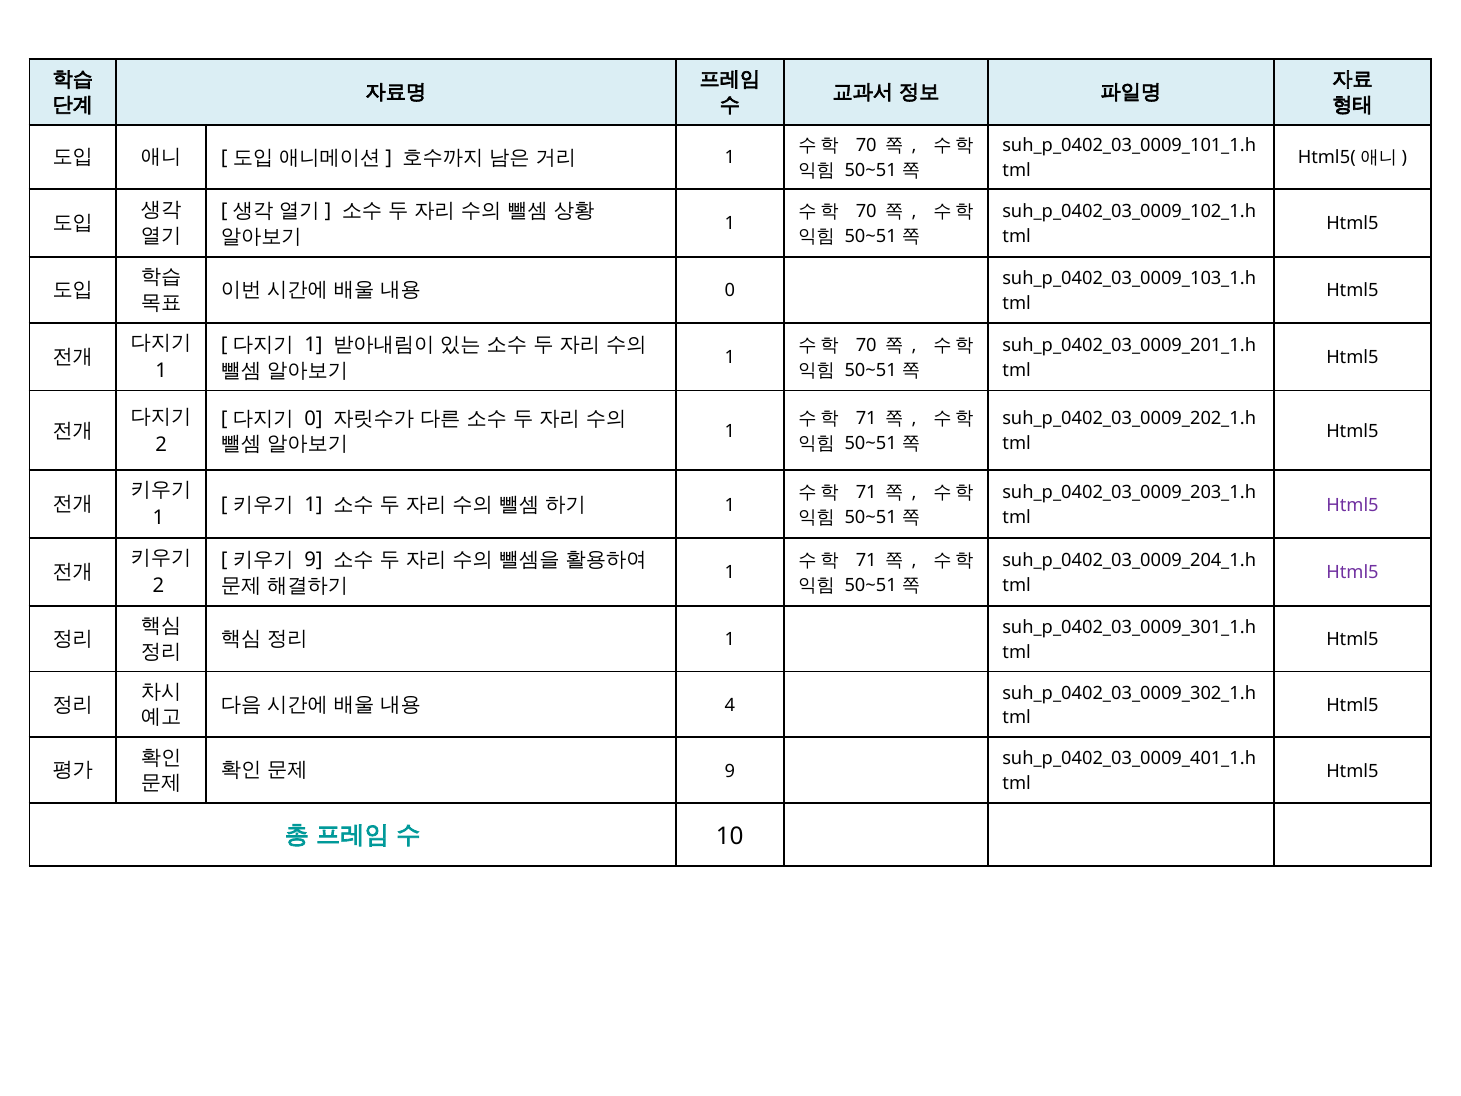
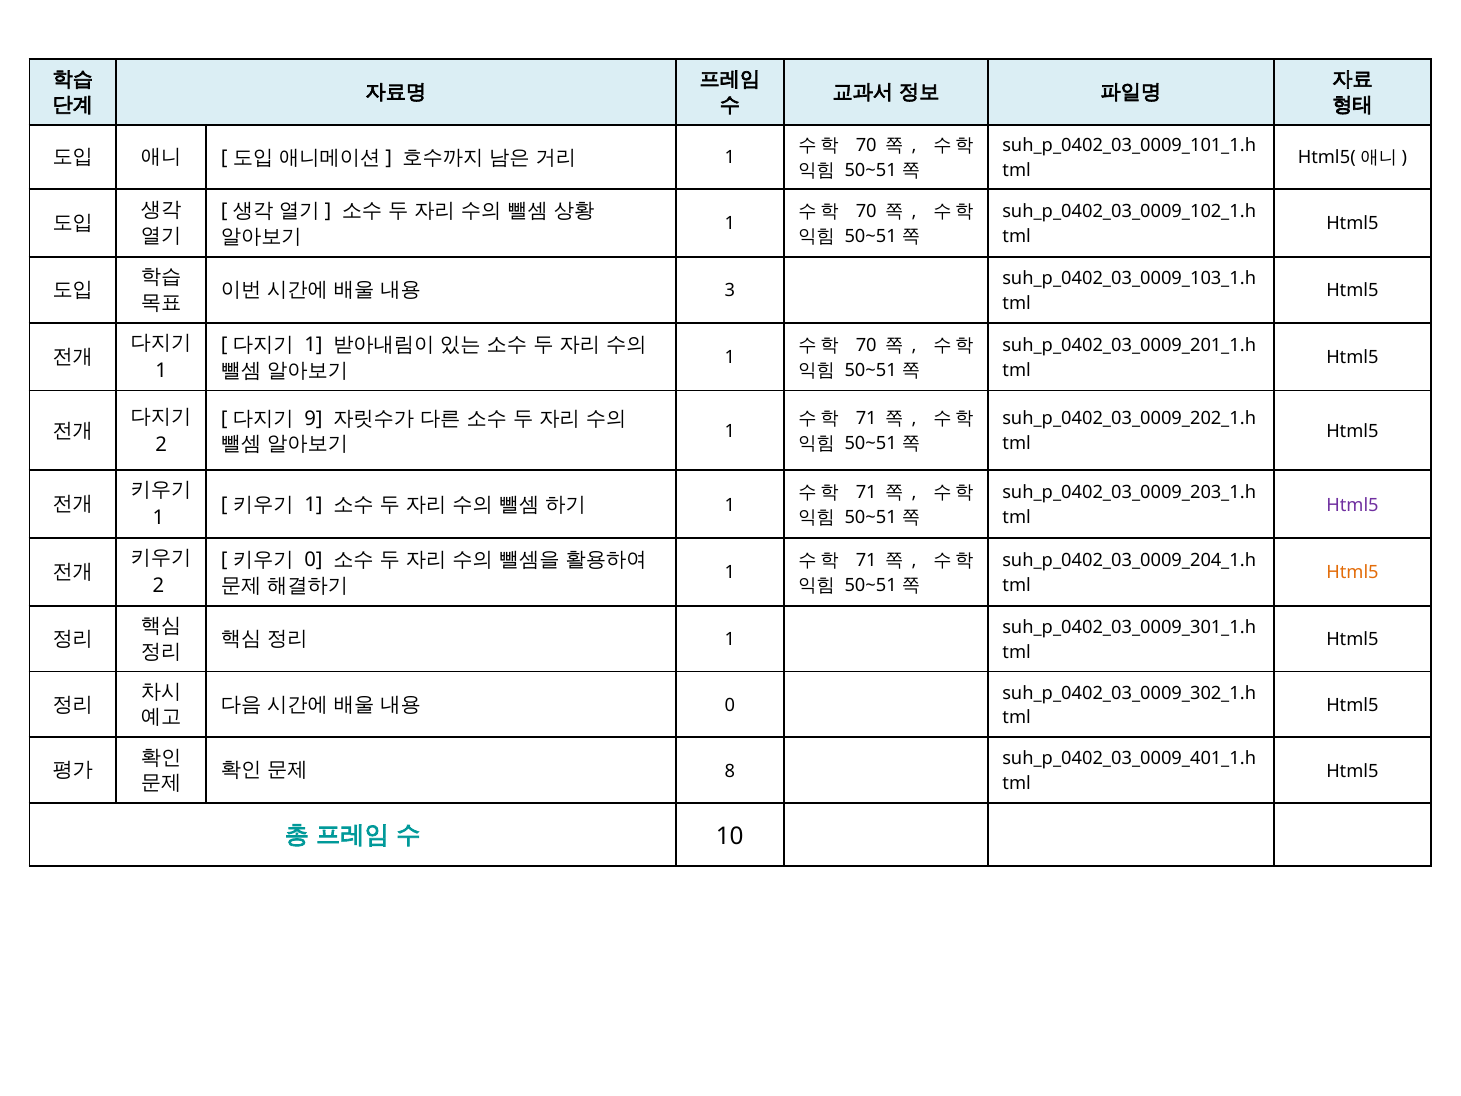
0 at (730, 291): 0 -> 3
0 at (314, 419): 0 -> 9
9 at (314, 560): 9 -> 0
Html5 at (1352, 573) colour: purple -> orange
4 at (730, 705): 4 -> 0
9 at (730, 771): 9 -> 8
